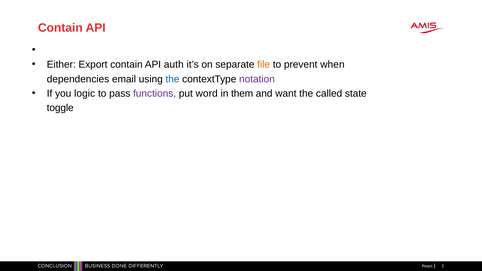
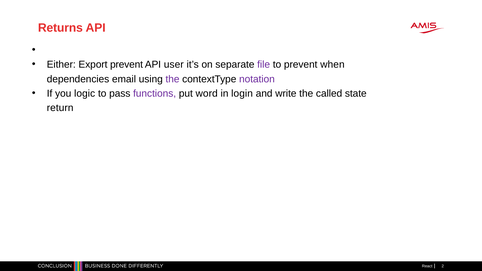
Contain at (60, 28): Contain -> Returns
Export contain: contain -> prevent
auth: auth -> user
file colour: orange -> purple
the at (173, 79) colour: blue -> purple
them: them -> login
want: want -> write
toggle: toggle -> return
